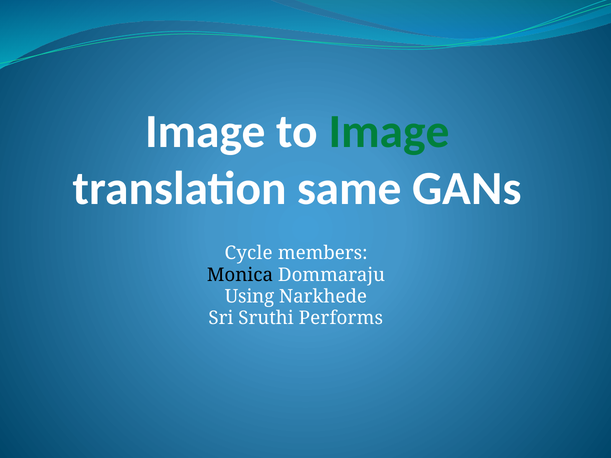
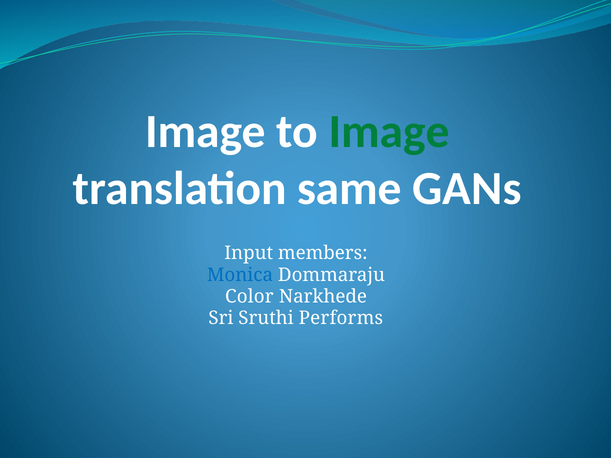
Cycle: Cycle -> Input
Monica colour: black -> blue
Using: Using -> Color
